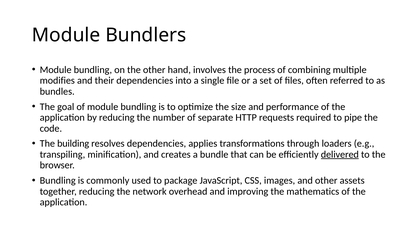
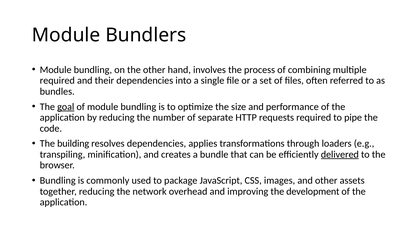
modifies at (57, 81): modifies -> required
goal underline: none -> present
mathematics: mathematics -> development
